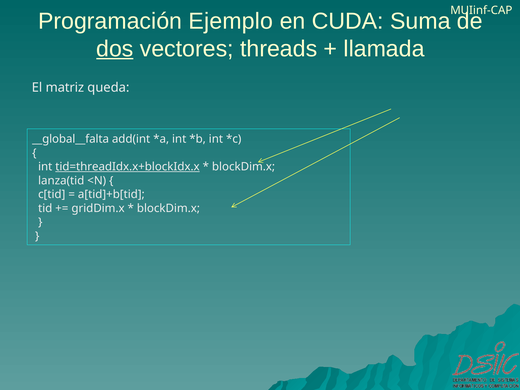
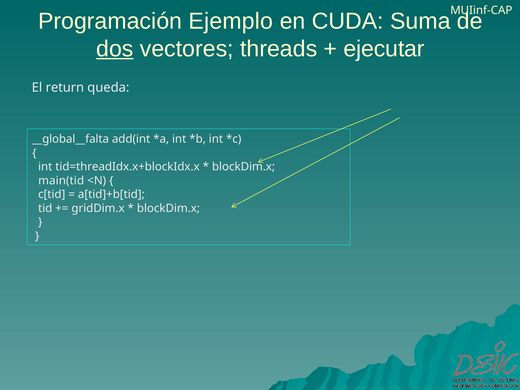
llamada: llamada -> ejecutar
matriz: matriz -> return
tid=threadIdx.x+blockIdx.x underline: present -> none
lanza(tid: lanza(tid -> main(tid
